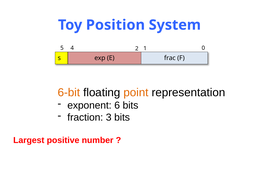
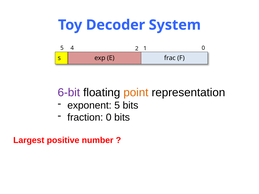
Position: Position -> Decoder
6-bit colour: orange -> purple
exponent 6: 6 -> 5
fraction 3: 3 -> 0
